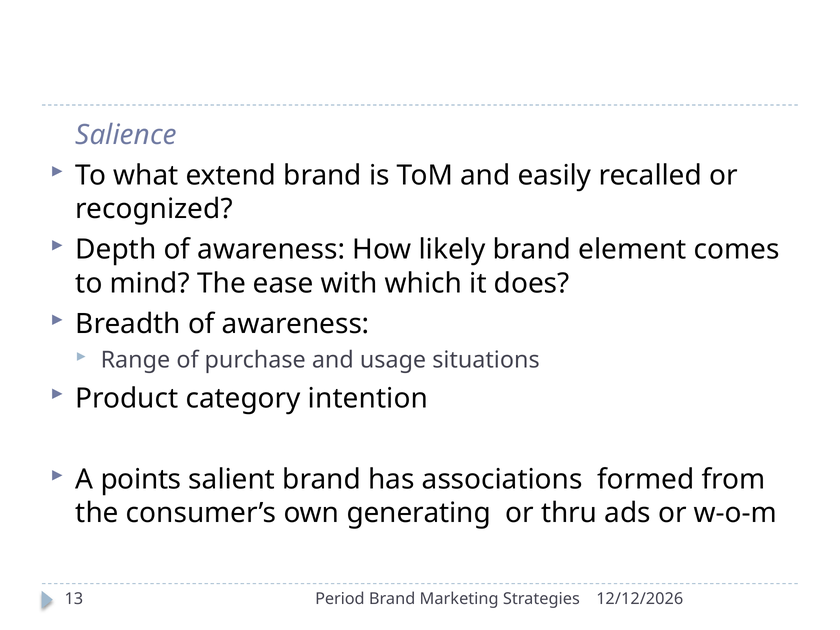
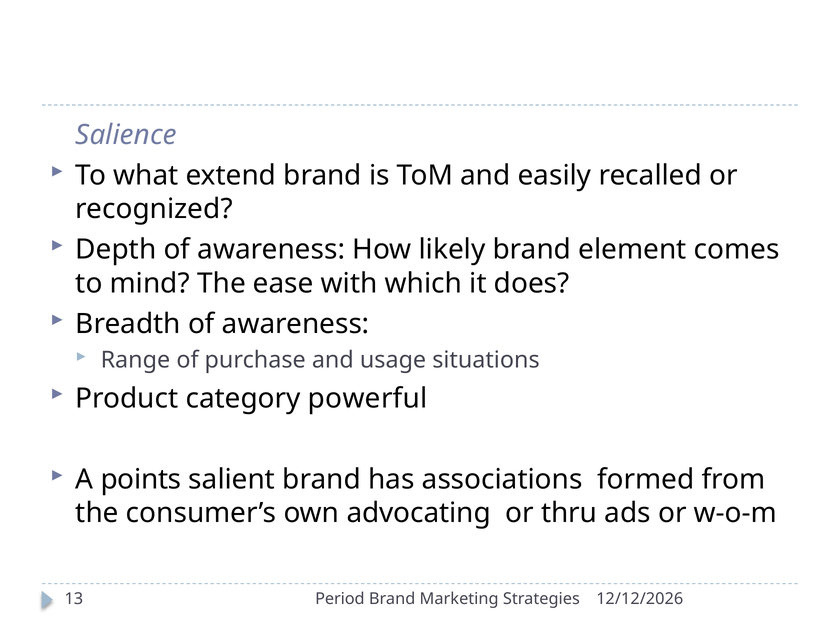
intention: intention -> powerful
generating: generating -> advocating
